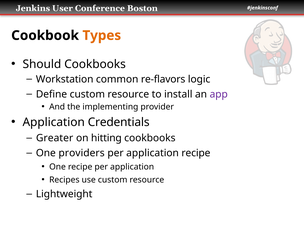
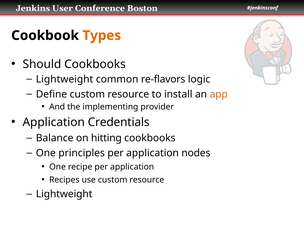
Workstation at (65, 79): Workstation -> Lightweight
app colour: purple -> orange
Greater: Greater -> Balance
providers: providers -> principles
application recipe: recipe -> nodes
